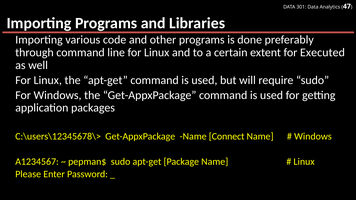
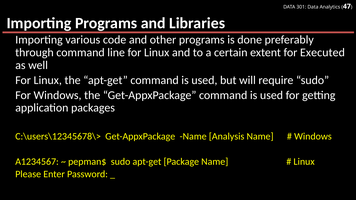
Connect: Connect -> Analysis
